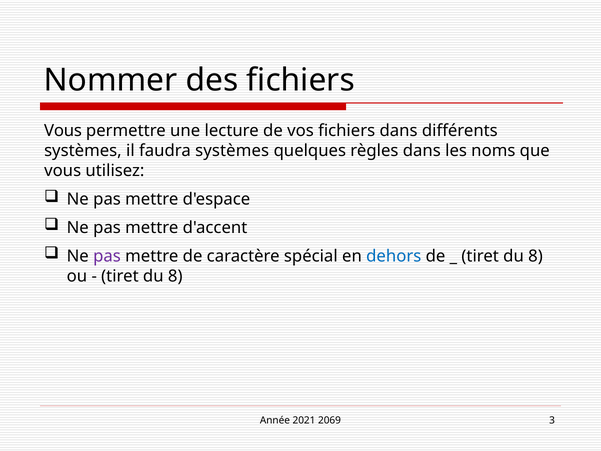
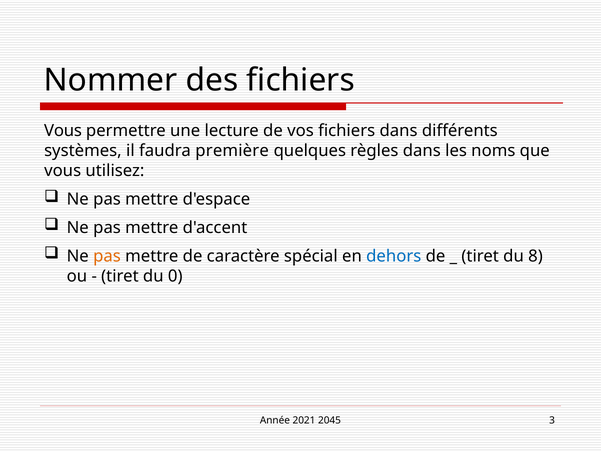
faudra systèmes: systèmes -> première
pas at (107, 256) colour: purple -> orange
8 at (175, 276): 8 -> 0
2069: 2069 -> 2045
